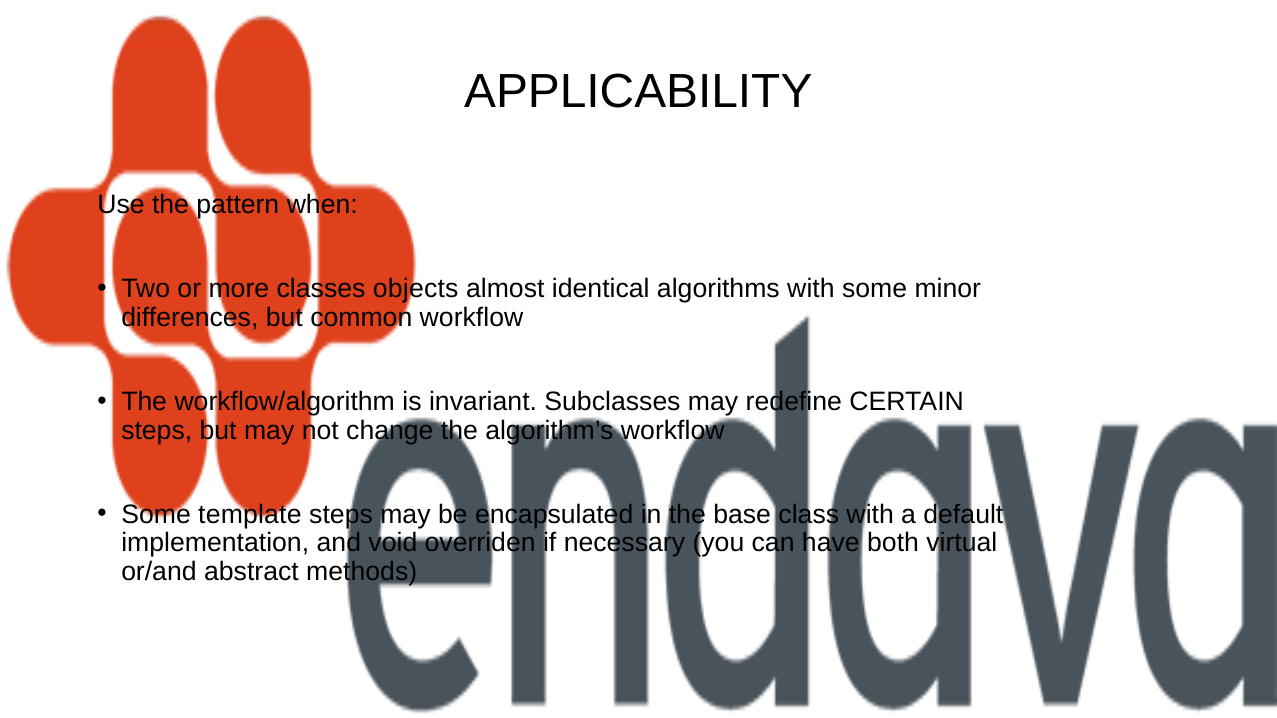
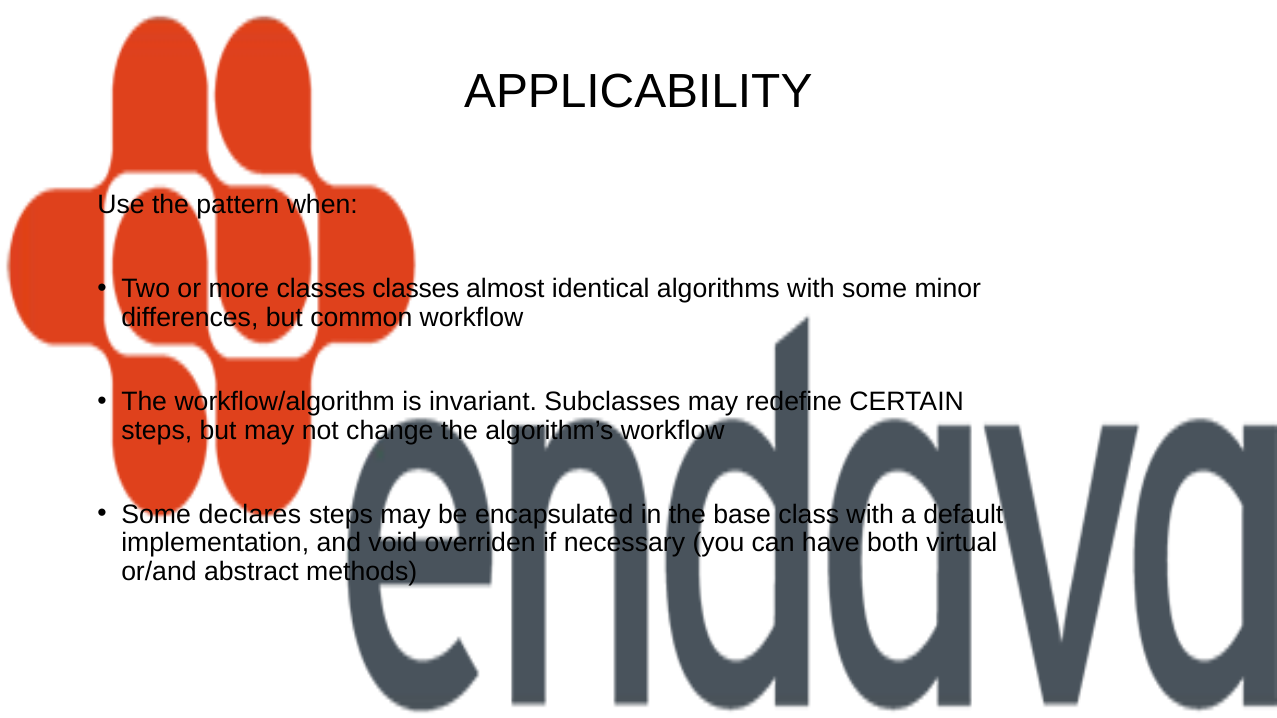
classes objects: objects -> classes
template: template -> declares
